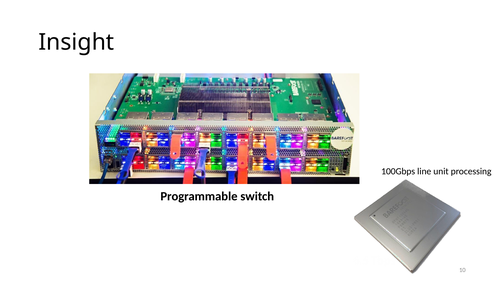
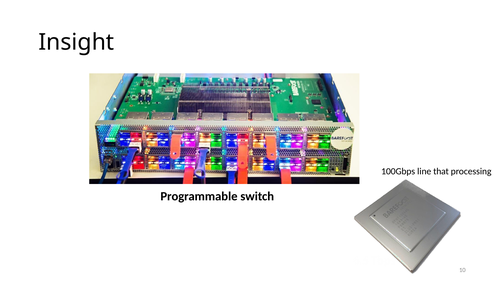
unit: unit -> that
